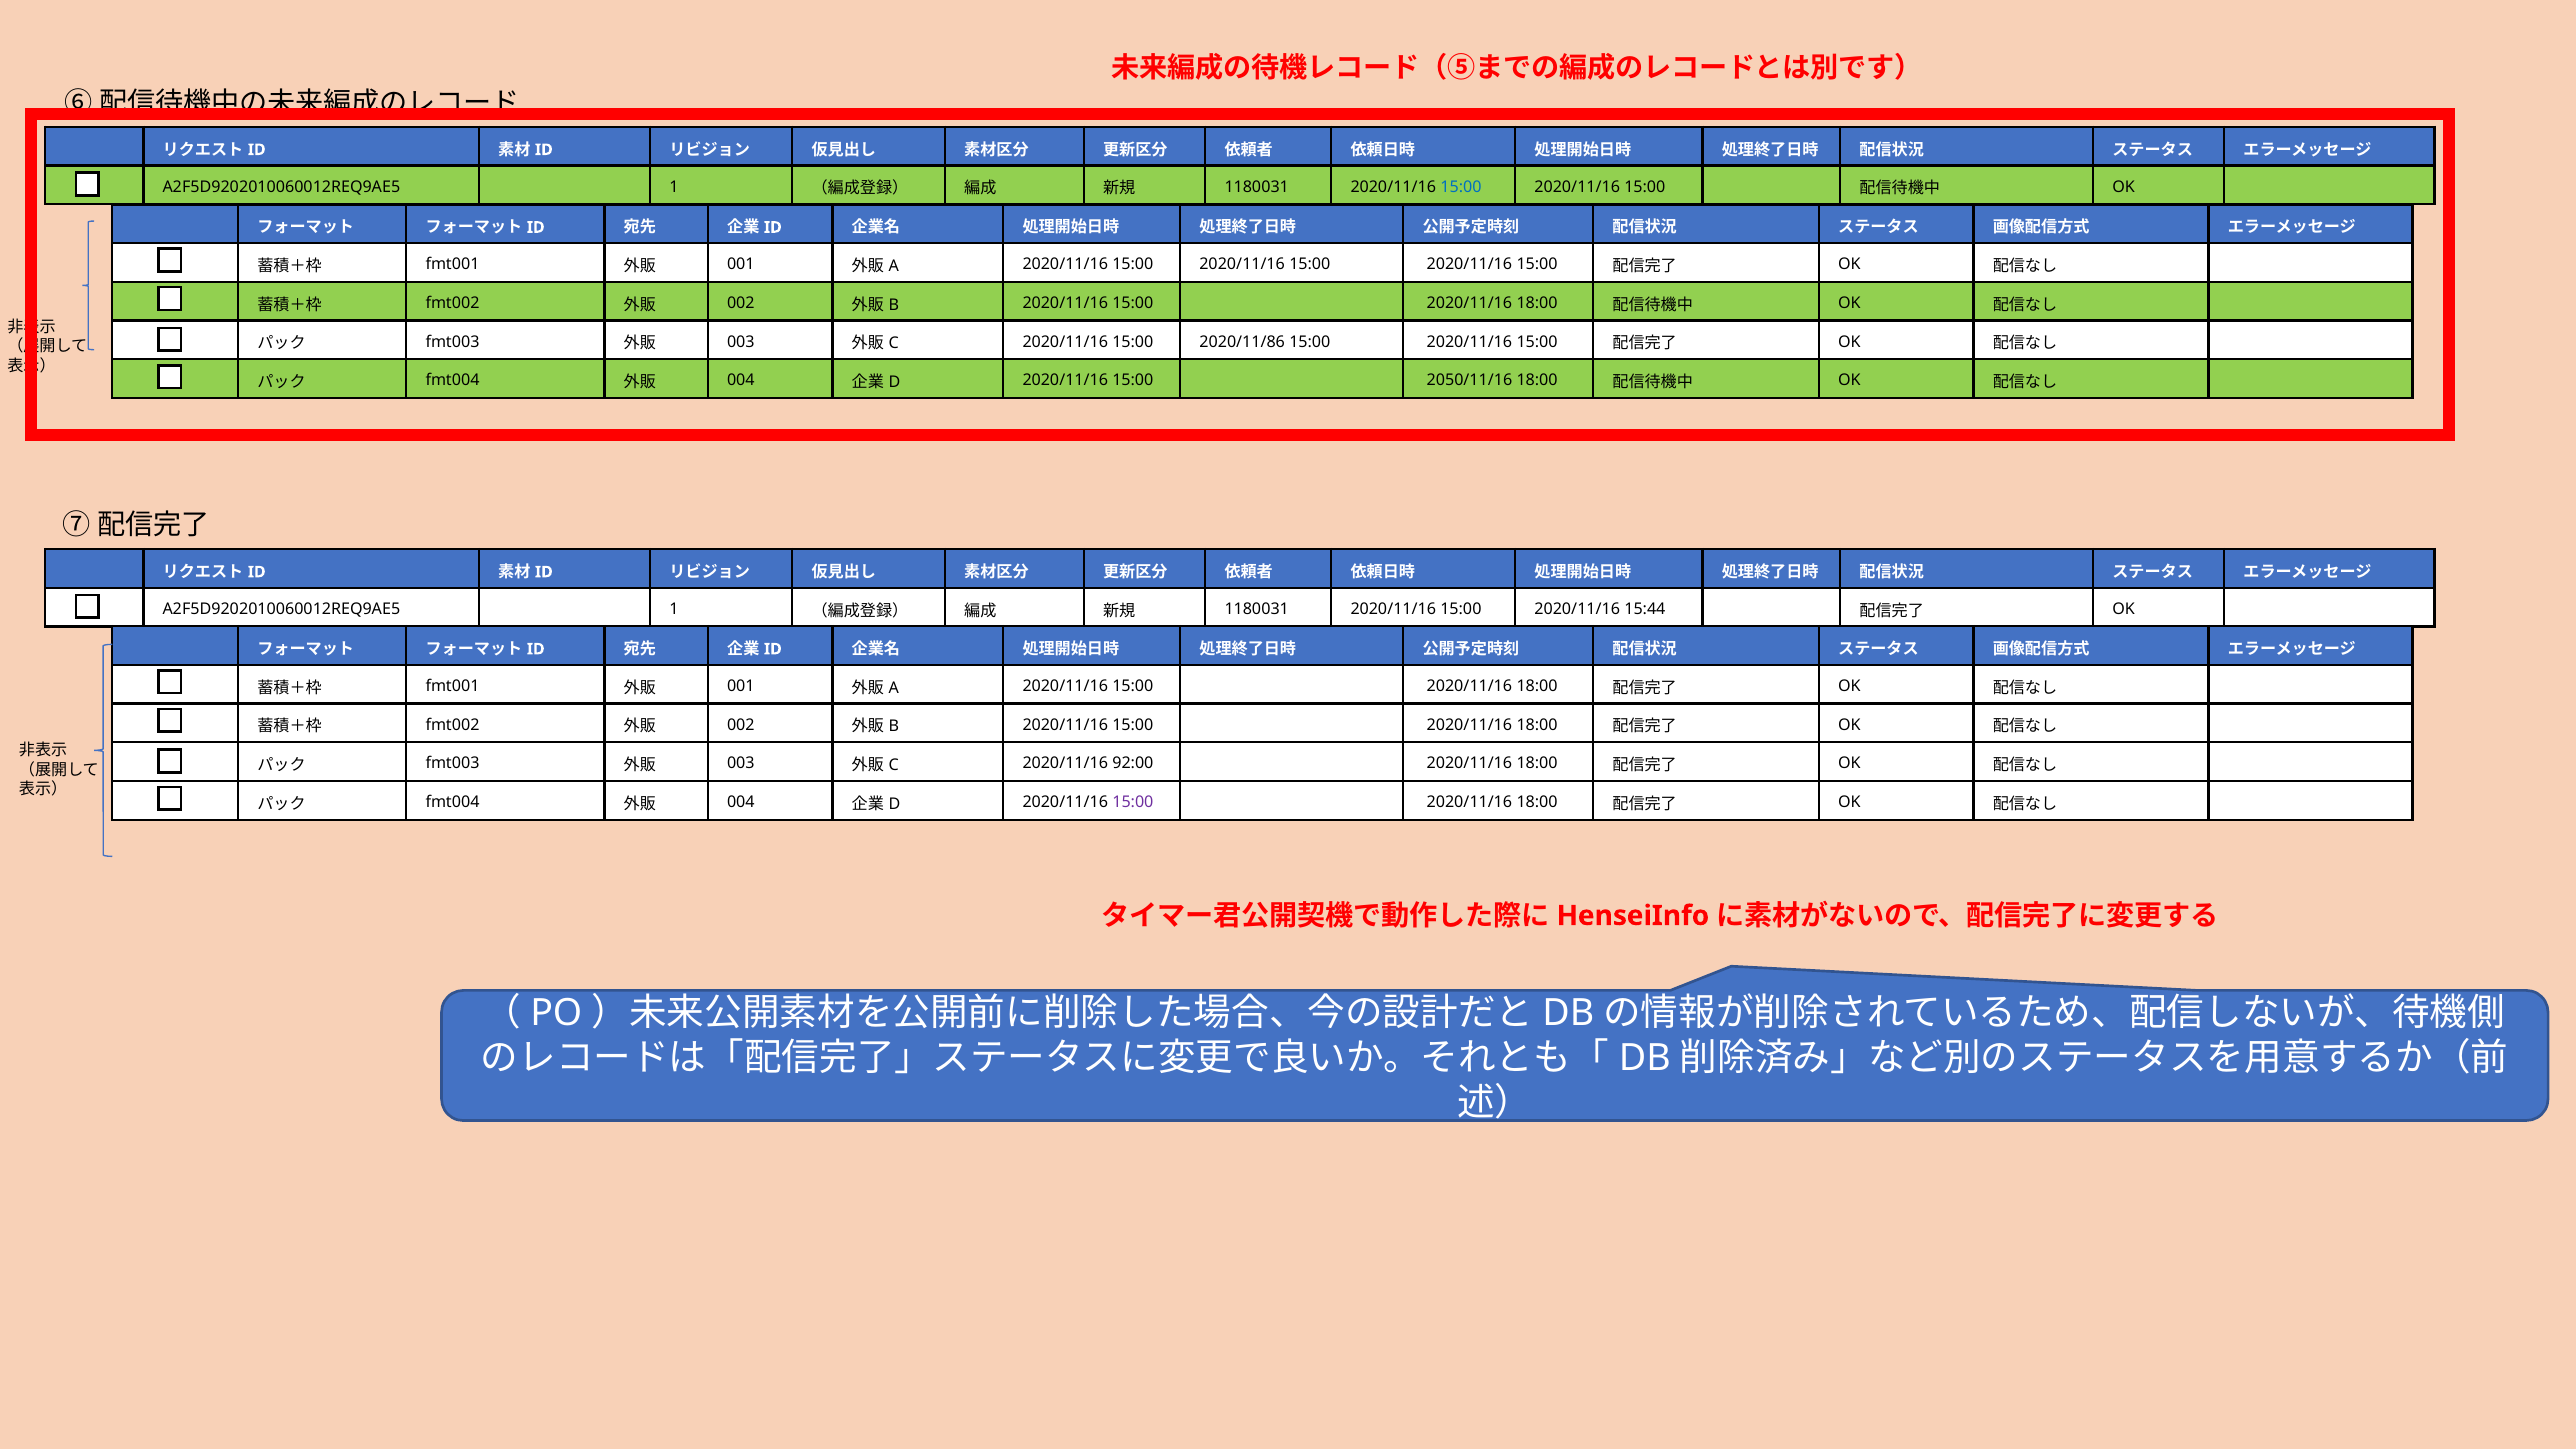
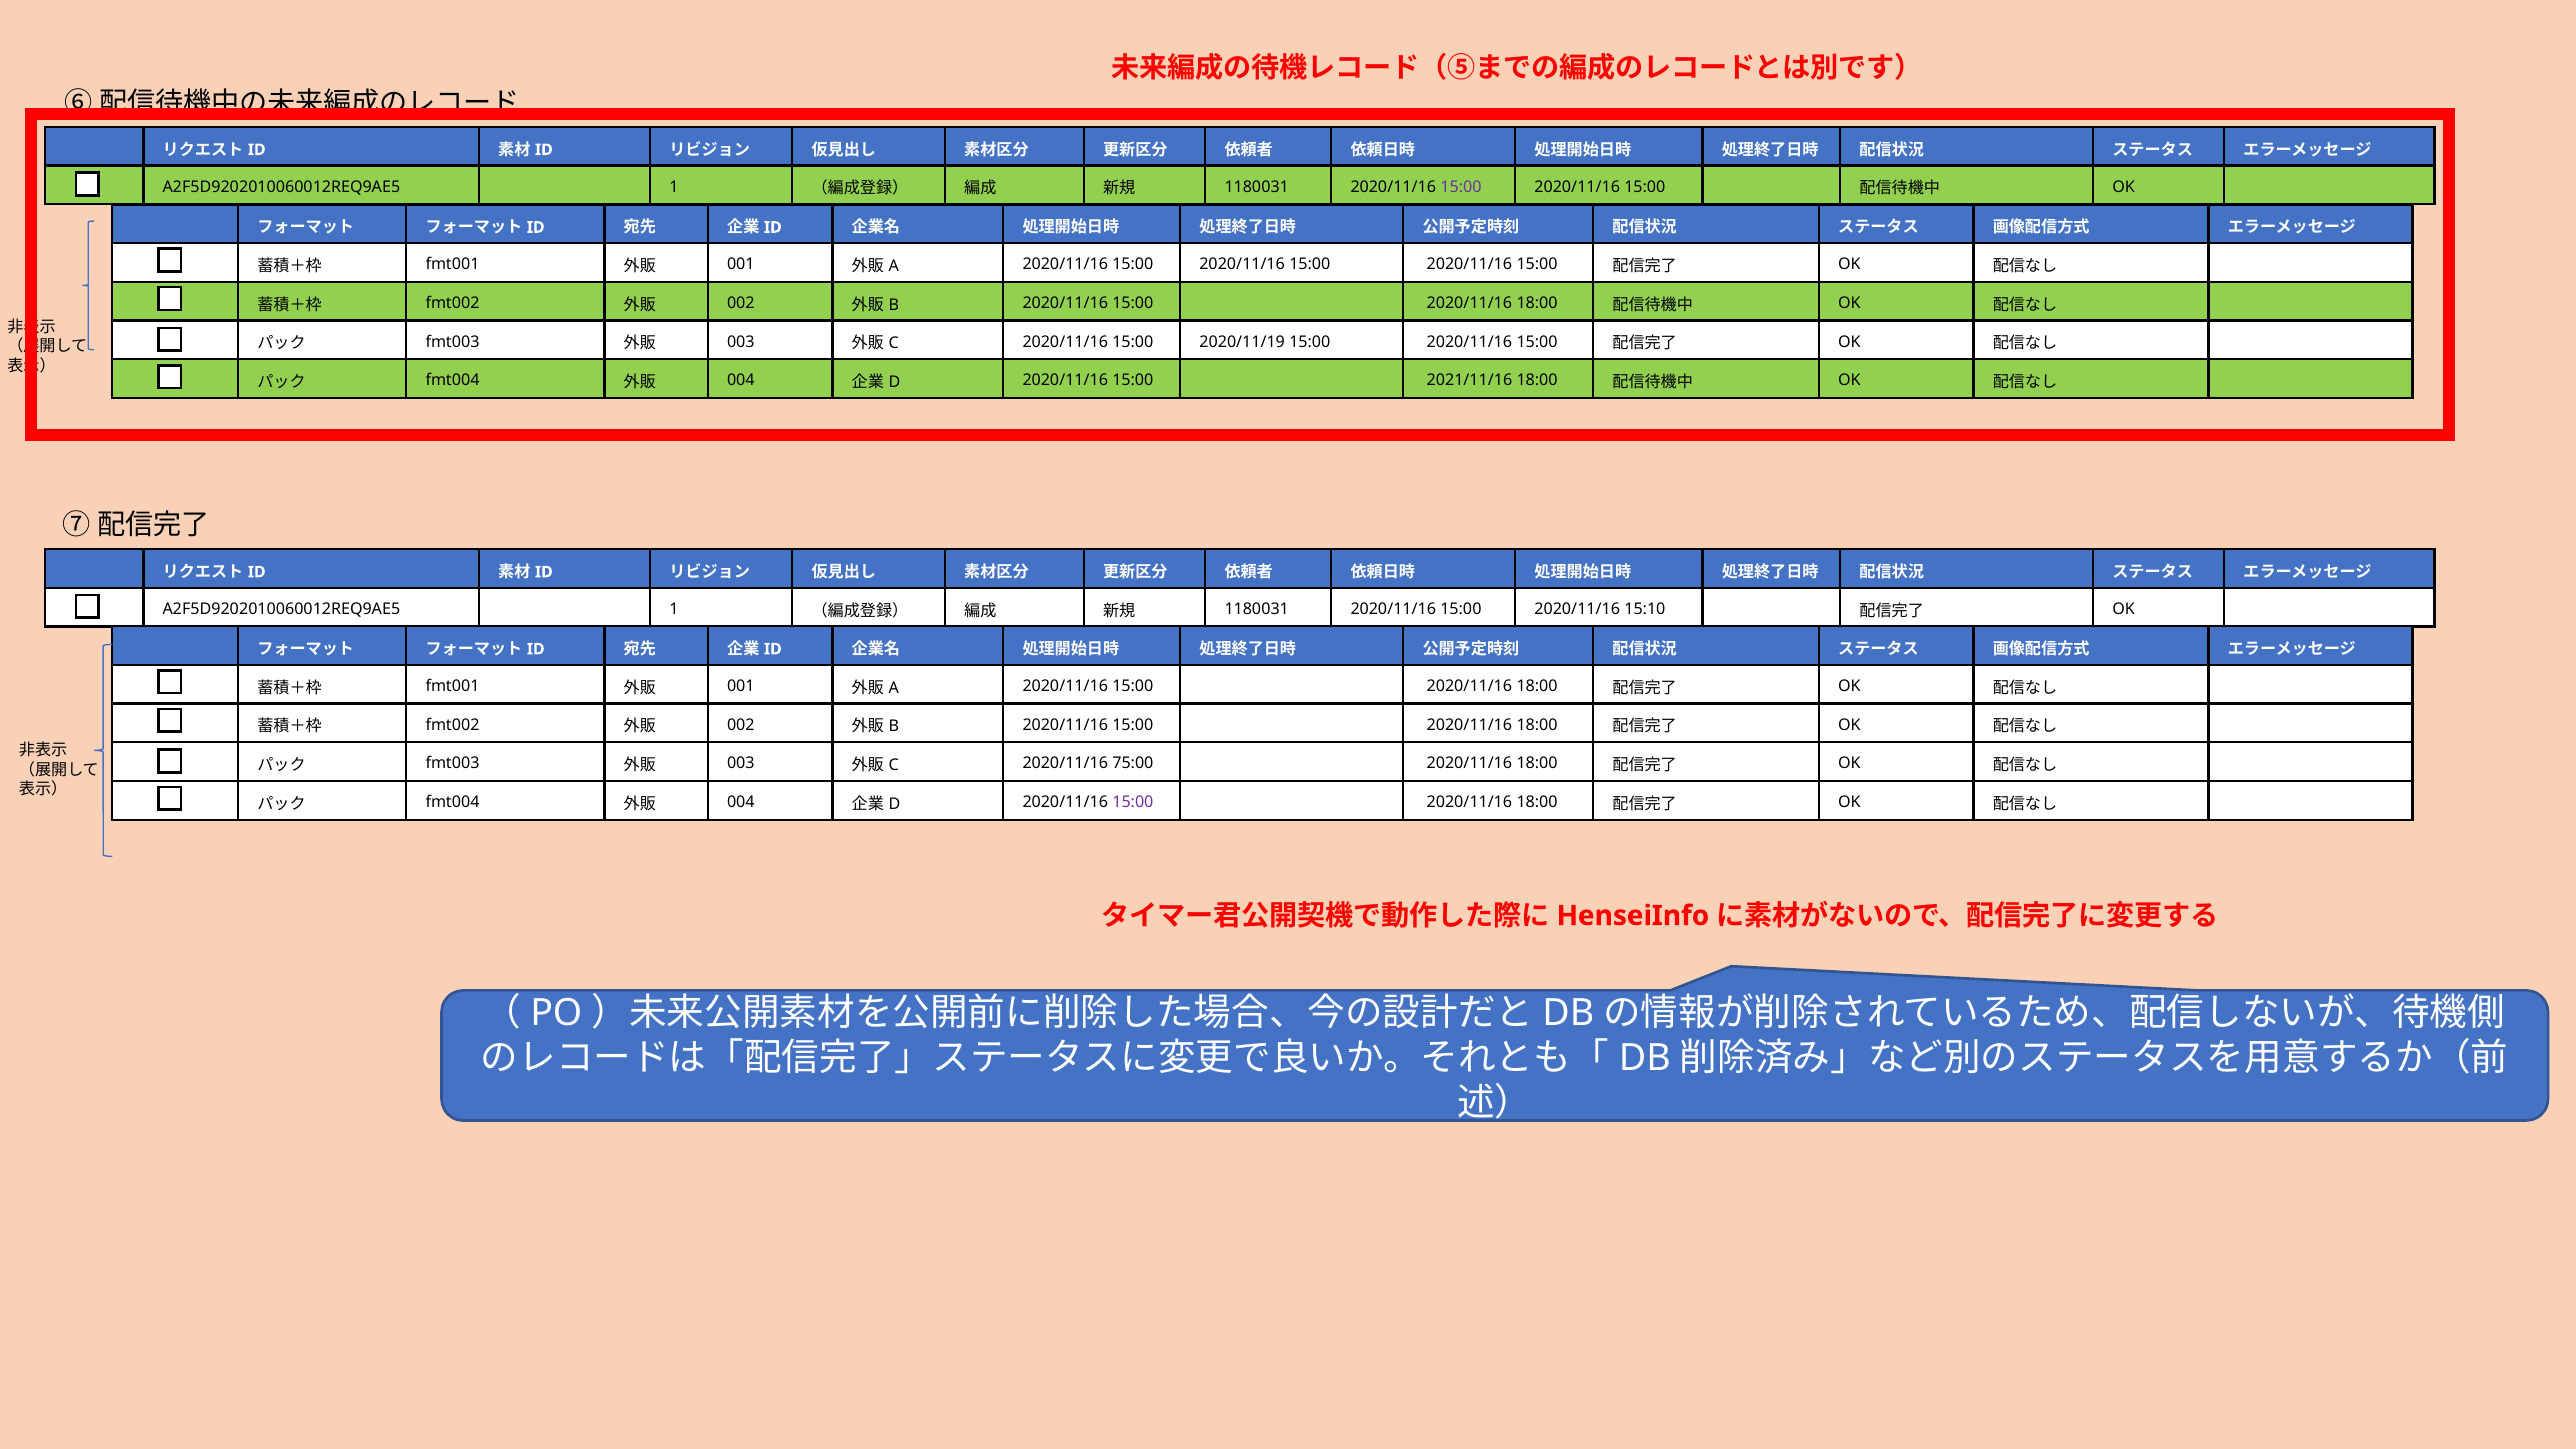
15:00 at (1461, 187) colour: blue -> purple
2020/11/86: 2020/11/86 -> 2020/11/19
2050/11/16: 2050/11/16 -> 2021/11/16
15:44: 15:44 -> 15:10
92:00: 92:00 -> 75:00
